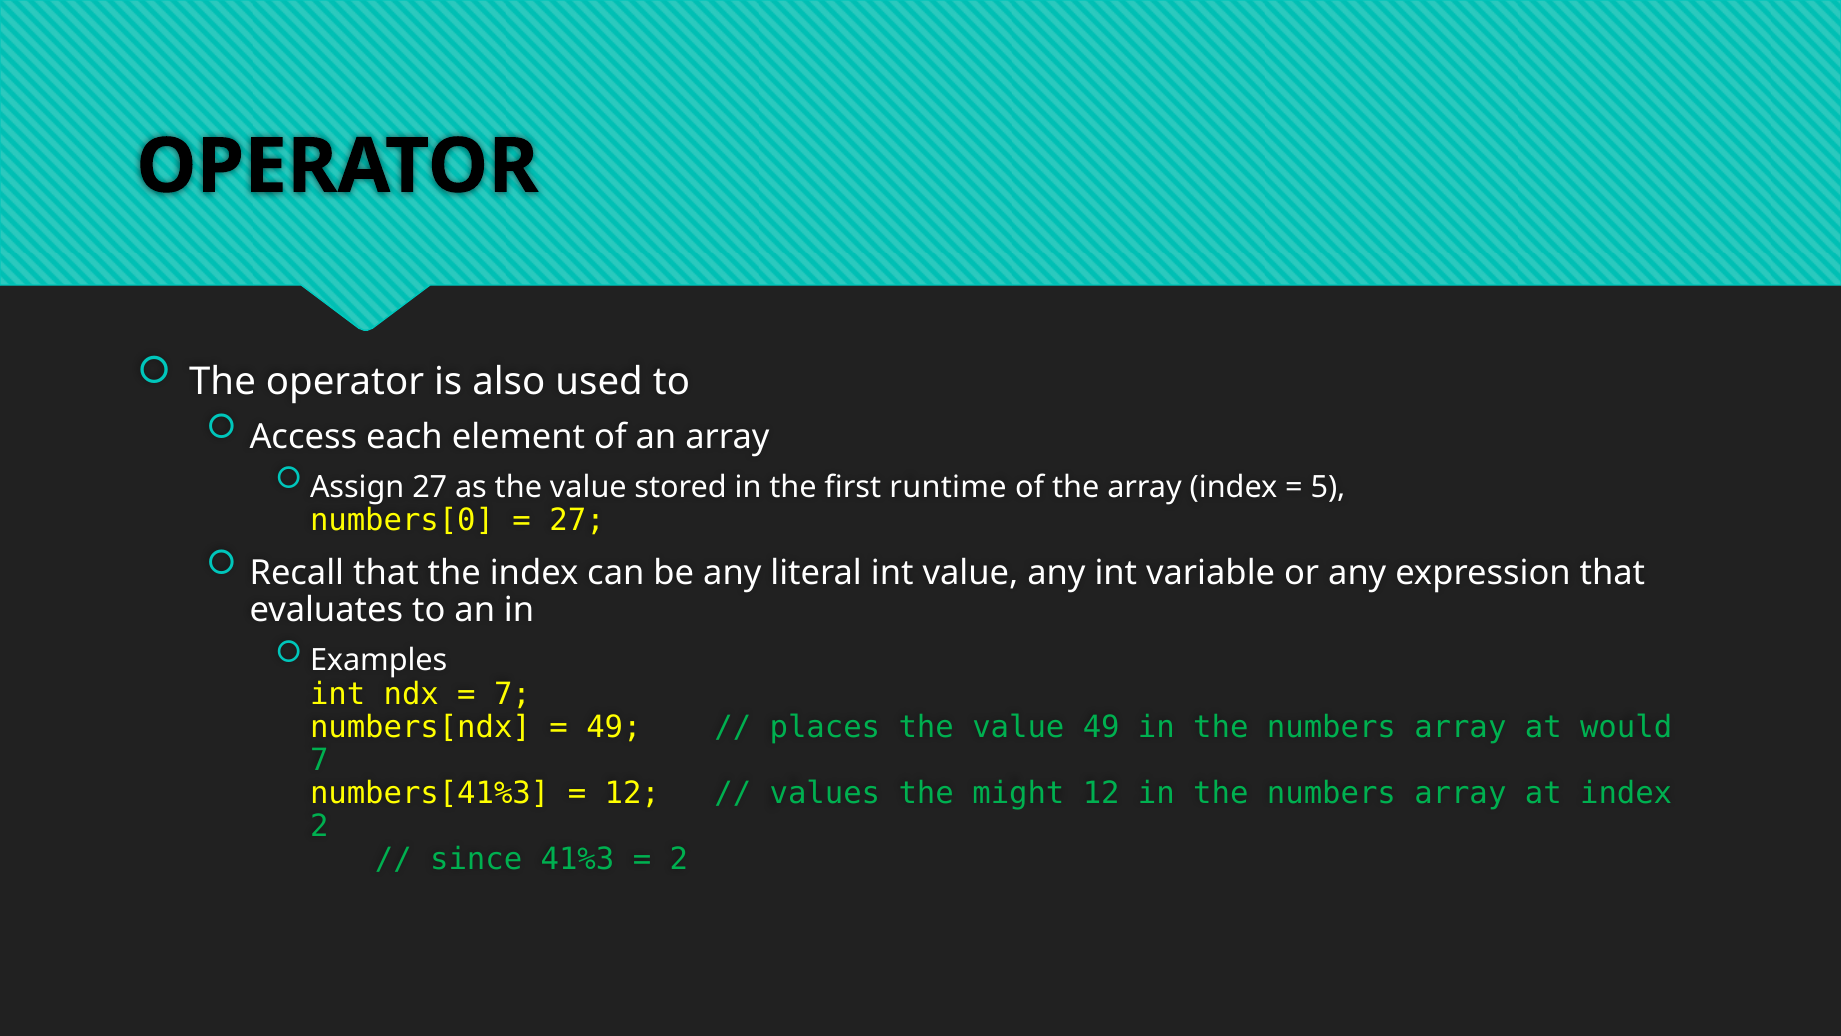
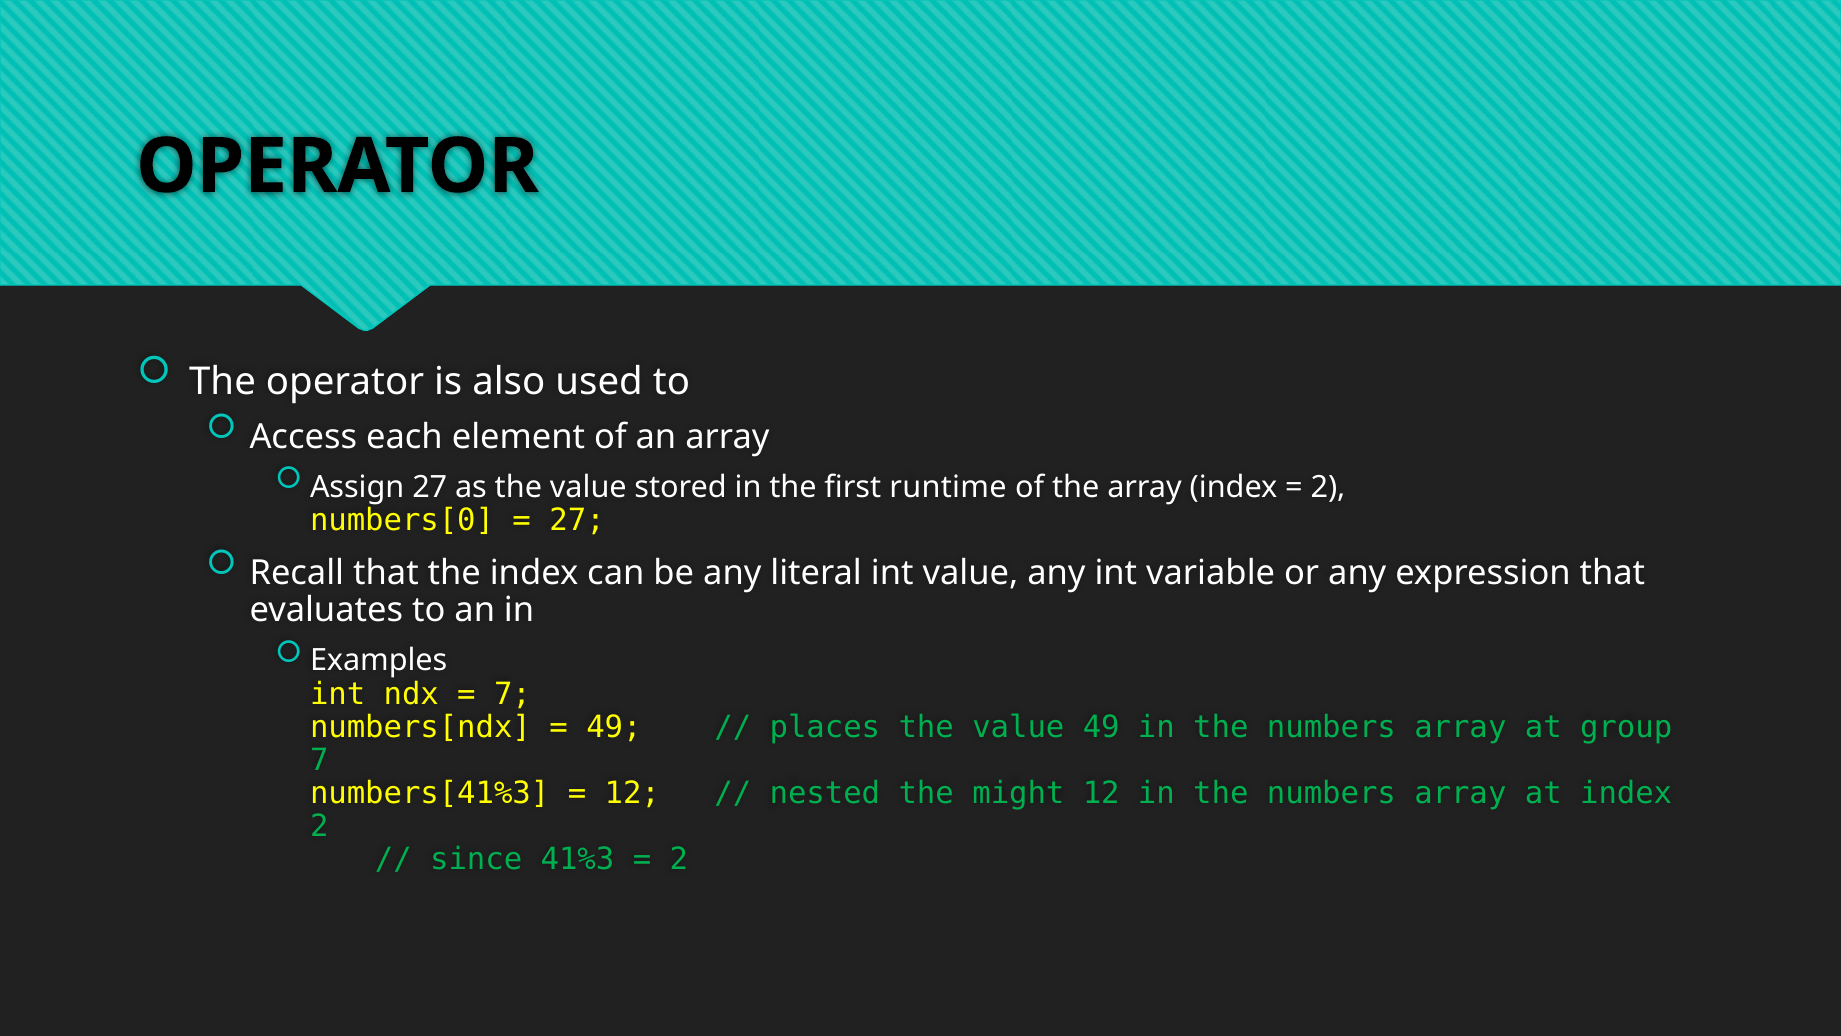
5 at (1328, 487): 5 -> 2
would: would -> group
values: values -> nested
